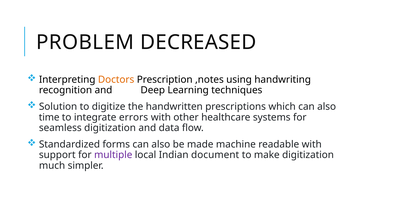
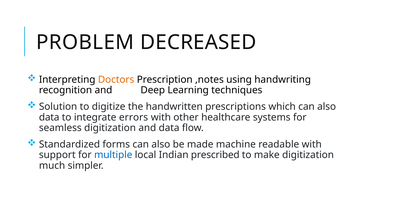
time at (49, 117): time -> data
multiple colour: purple -> blue
document: document -> prescribed
